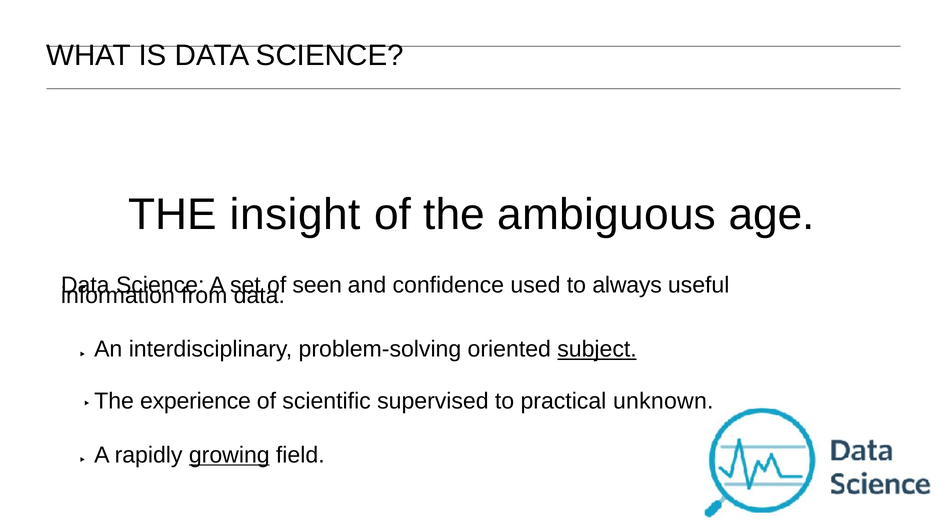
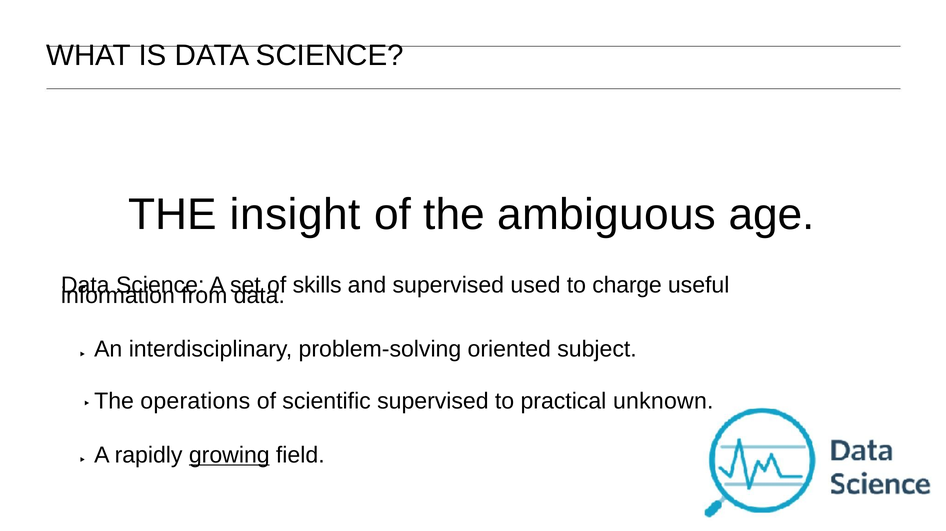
seen: seen -> skills
and confidence: confidence -> supervised
always: always -> charge
subject underline: present -> none
experience: experience -> operations
